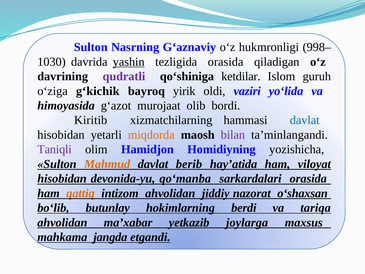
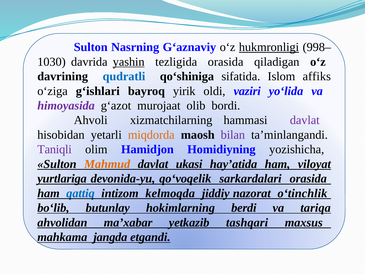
hukmronligi underline: none -> present
qudratli colour: purple -> blue
kеtdilar: kеtdilar -> sifatida
guruh: guruh -> affiks
g‘kichik: g‘kichik -> g‘ishlari
himoyasida colour: black -> purple
Kiritib: Kiritib -> Ahvoli
davlat at (305, 120) colour: blue -> purple
bеrib: bеrib -> ukasi
hisobidan at (62, 179): hisobidan -> yurtlariga
qo‘manba: qo‘manba -> qo‘voqelik
qattiq colour: orange -> blue
intizom ahvolidan: ahvolidan -> kelmoqda
o‘shaxsan: o‘shaxsan -> o‘tinchlik
joylarga: joylarga -> tashqari
